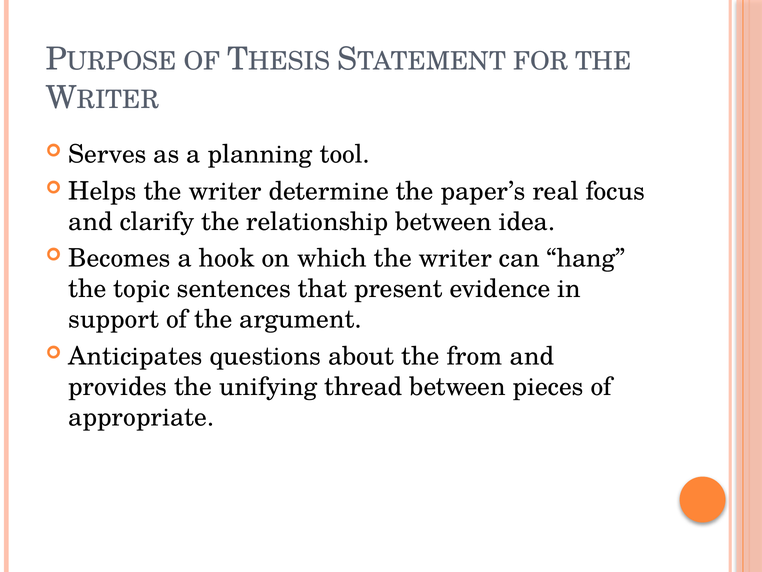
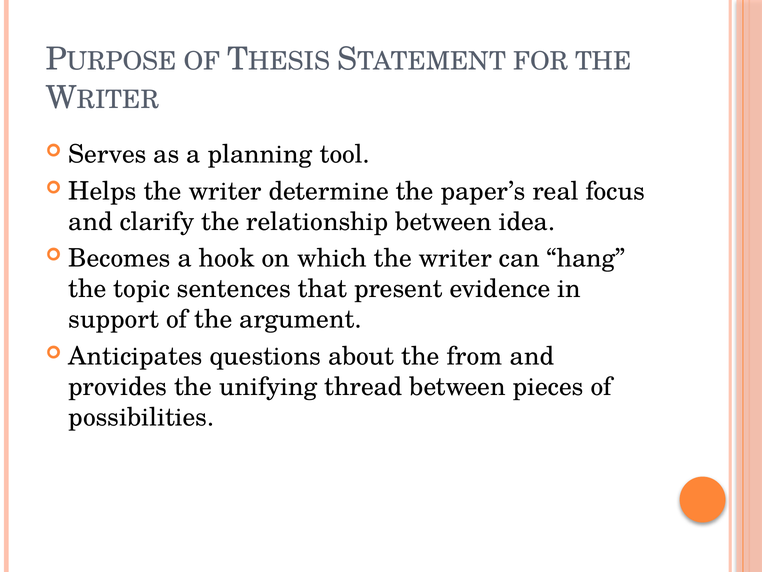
appropriate: appropriate -> possibilities
